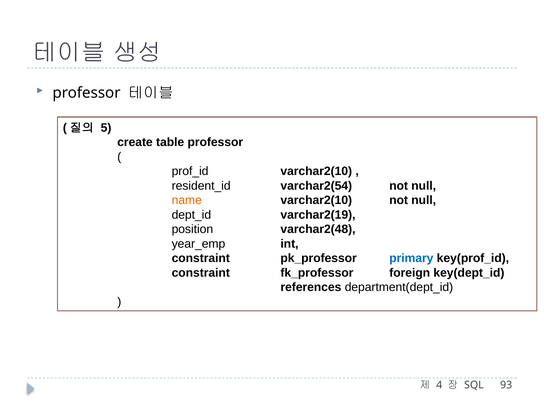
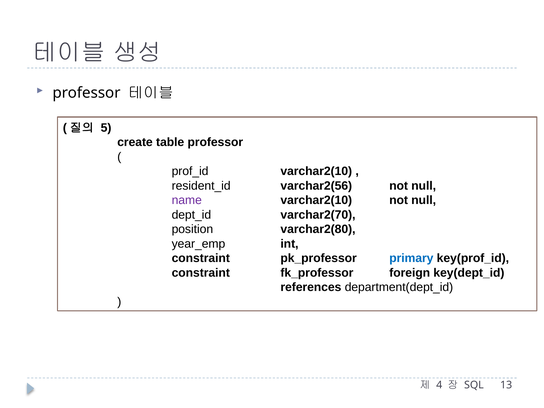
varchar2(54: varchar2(54 -> varchar2(56
name colour: orange -> purple
varchar2(19: varchar2(19 -> varchar2(70
varchar2(48: varchar2(48 -> varchar2(80
93: 93 -> 13
